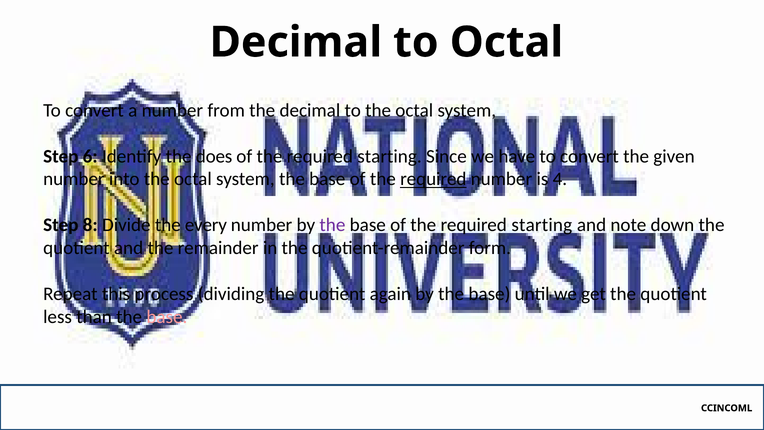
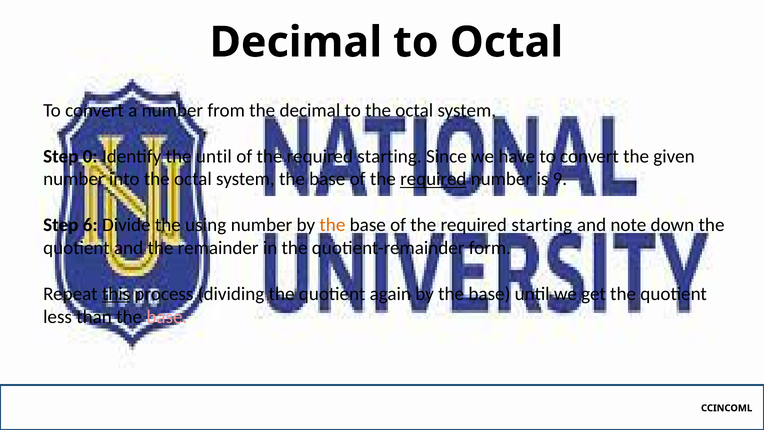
6: 6 -> 0
the does: does -> until
4: 4 -> 9
8: 8 -> 6
every: every -> using
the at (332, 225) colour: purple -> orange
this underline: none -> present
